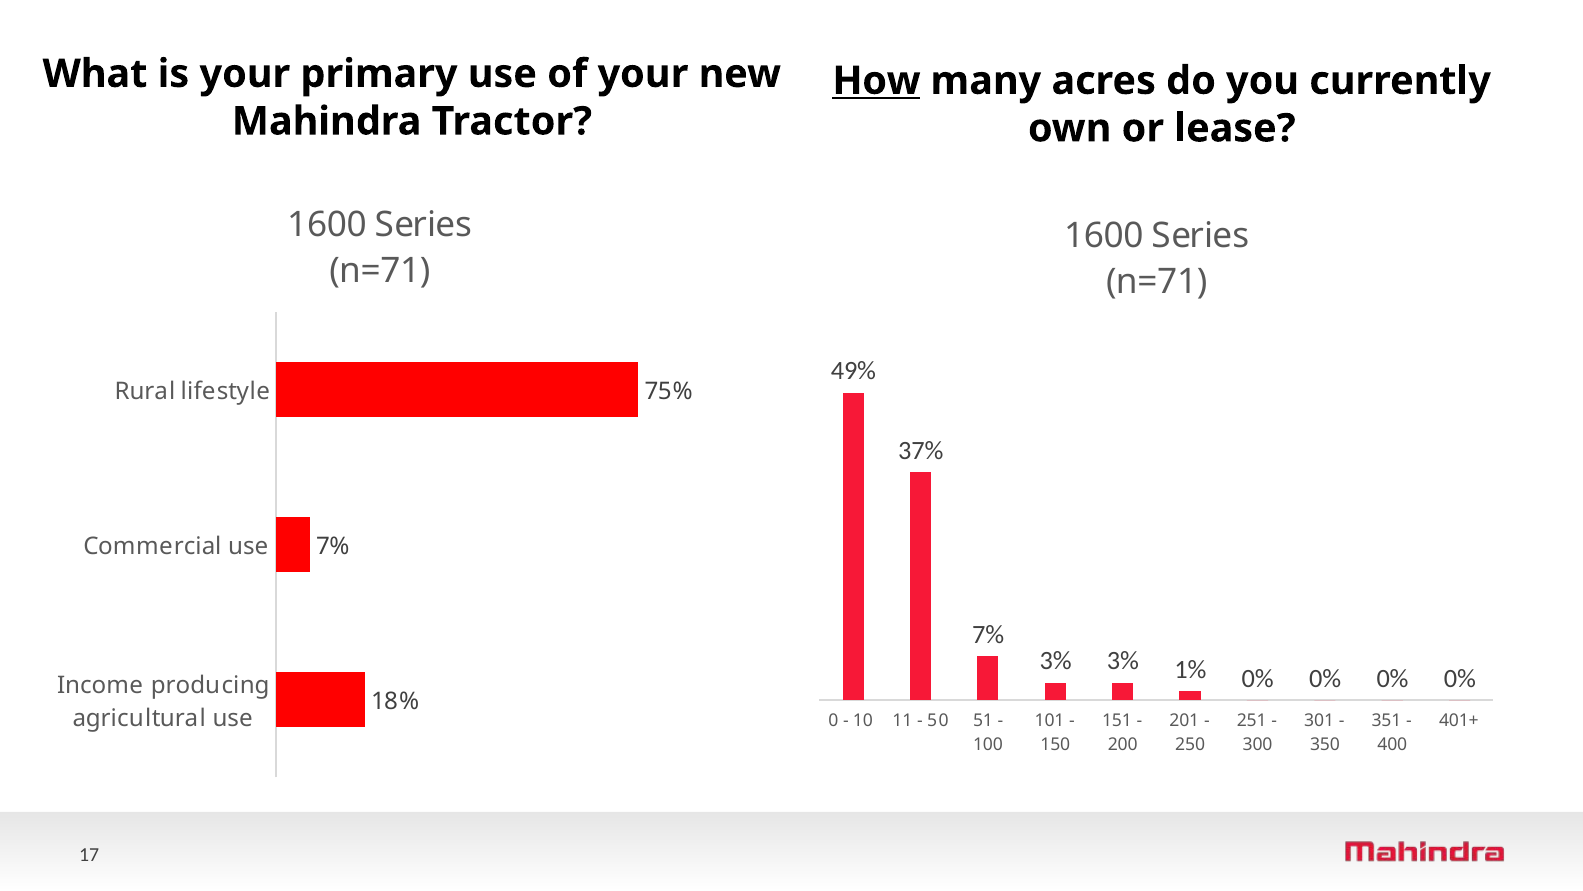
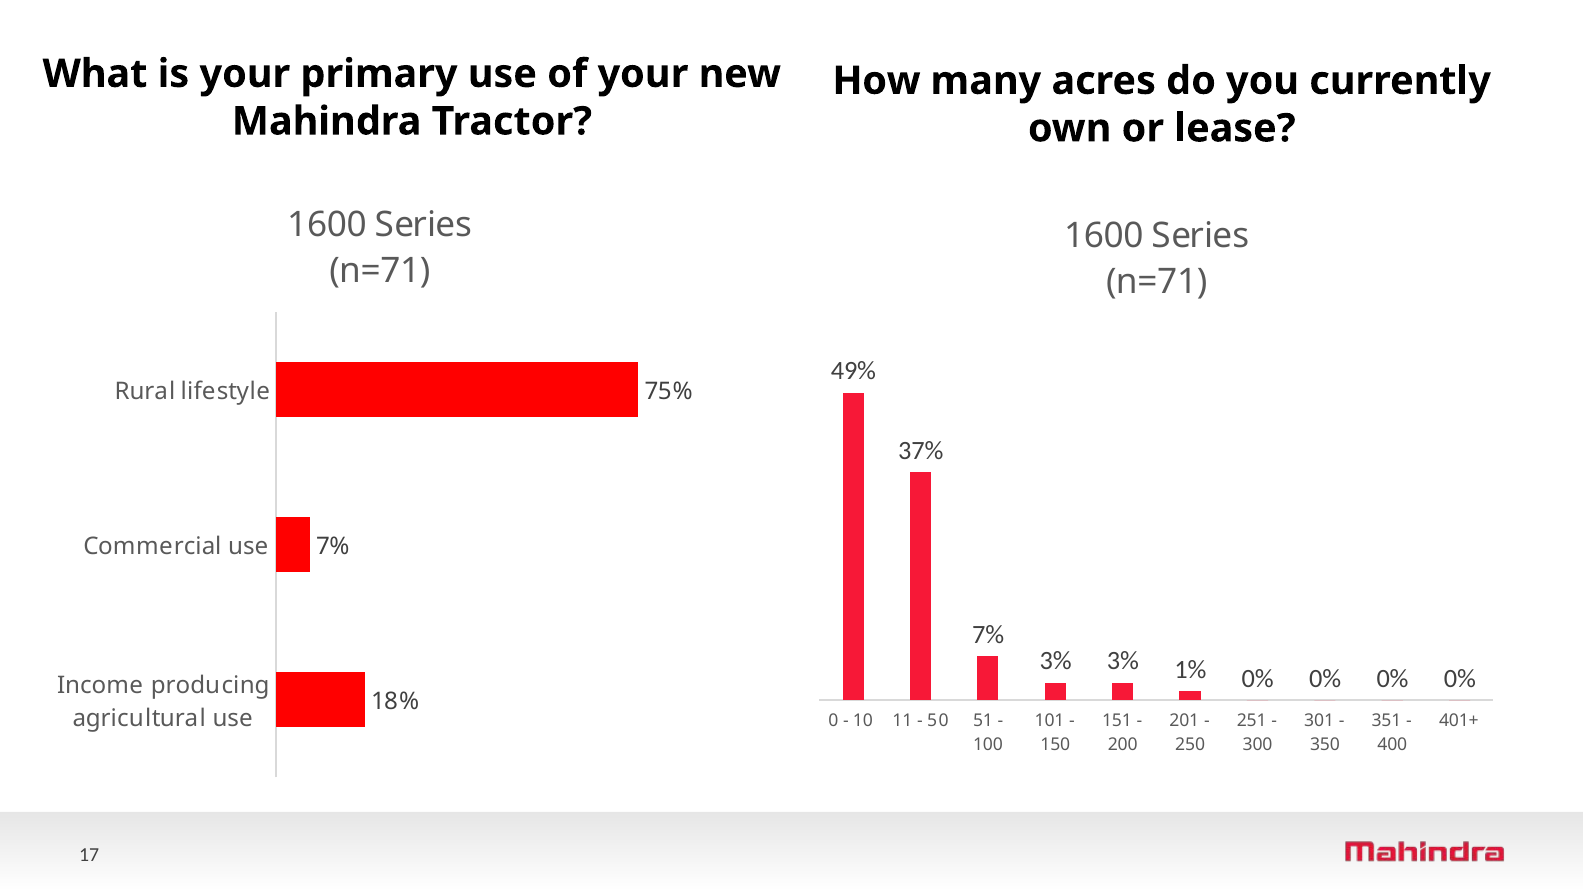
How underline: present -> none
